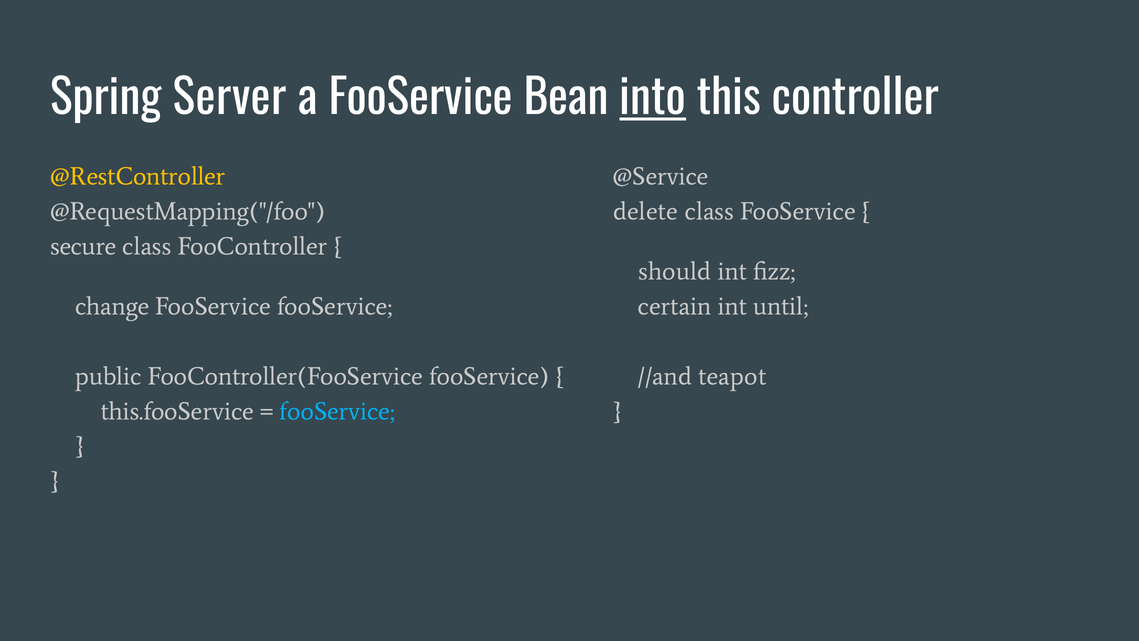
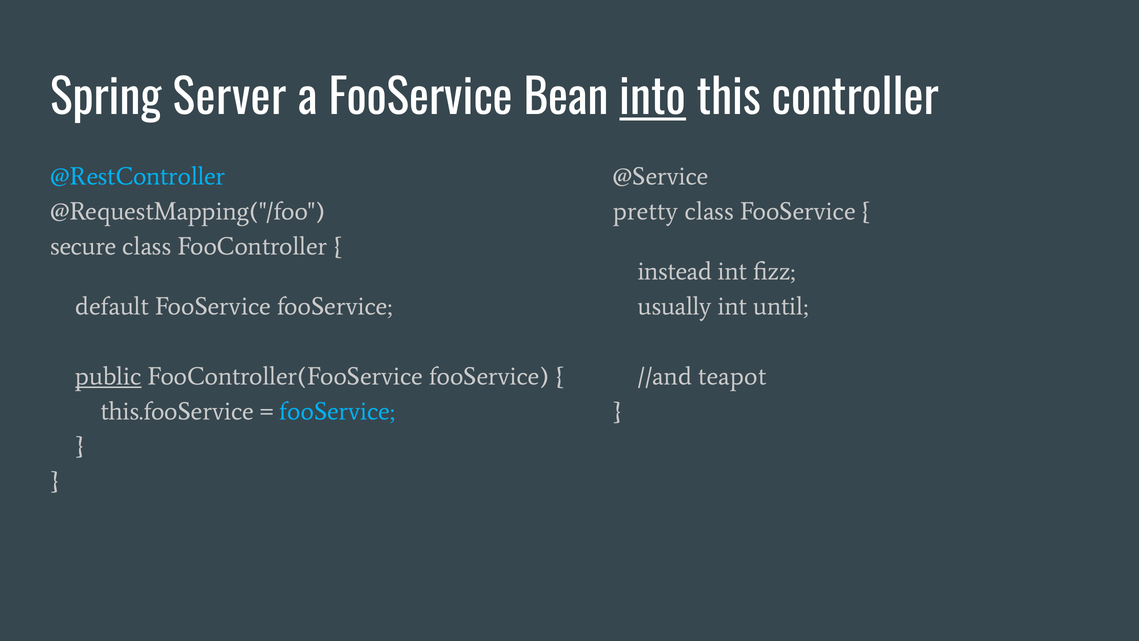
@RestController colour: yellow -> light blue
delete: delete -> pretty
should: should -> instead
change: change -> default
certain: certain -> usually
public underline: none -> present
